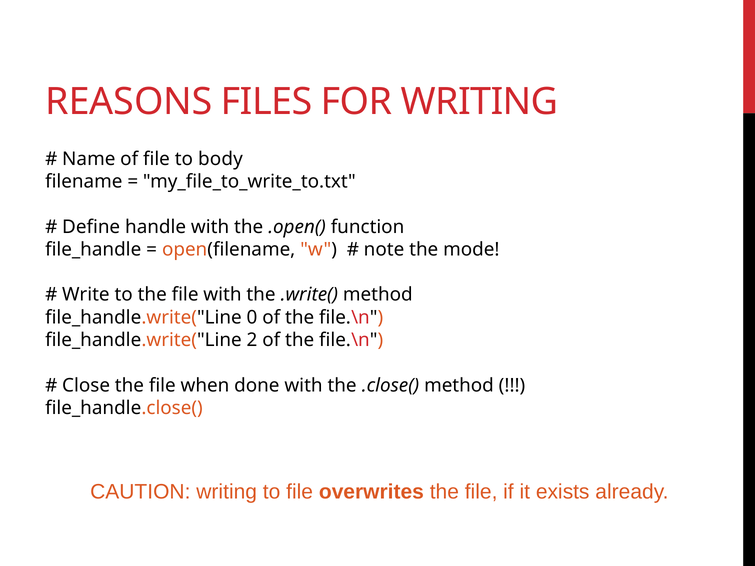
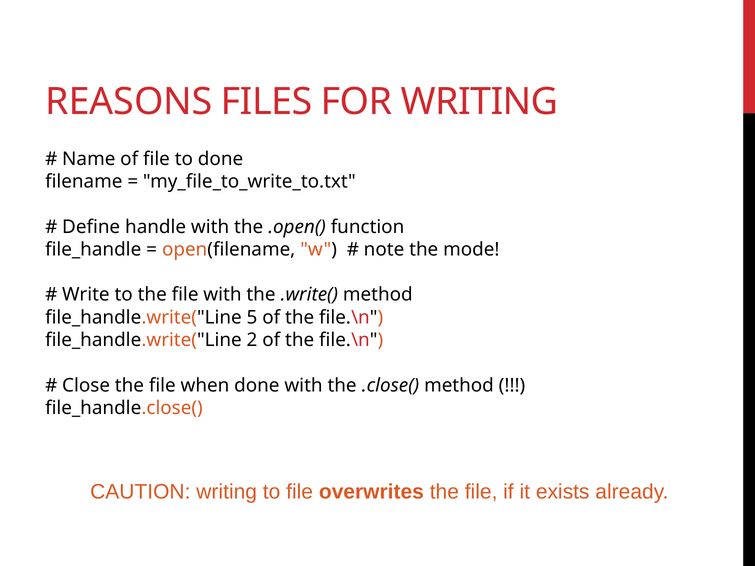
to body: body -> done
0: 0 -> 5
